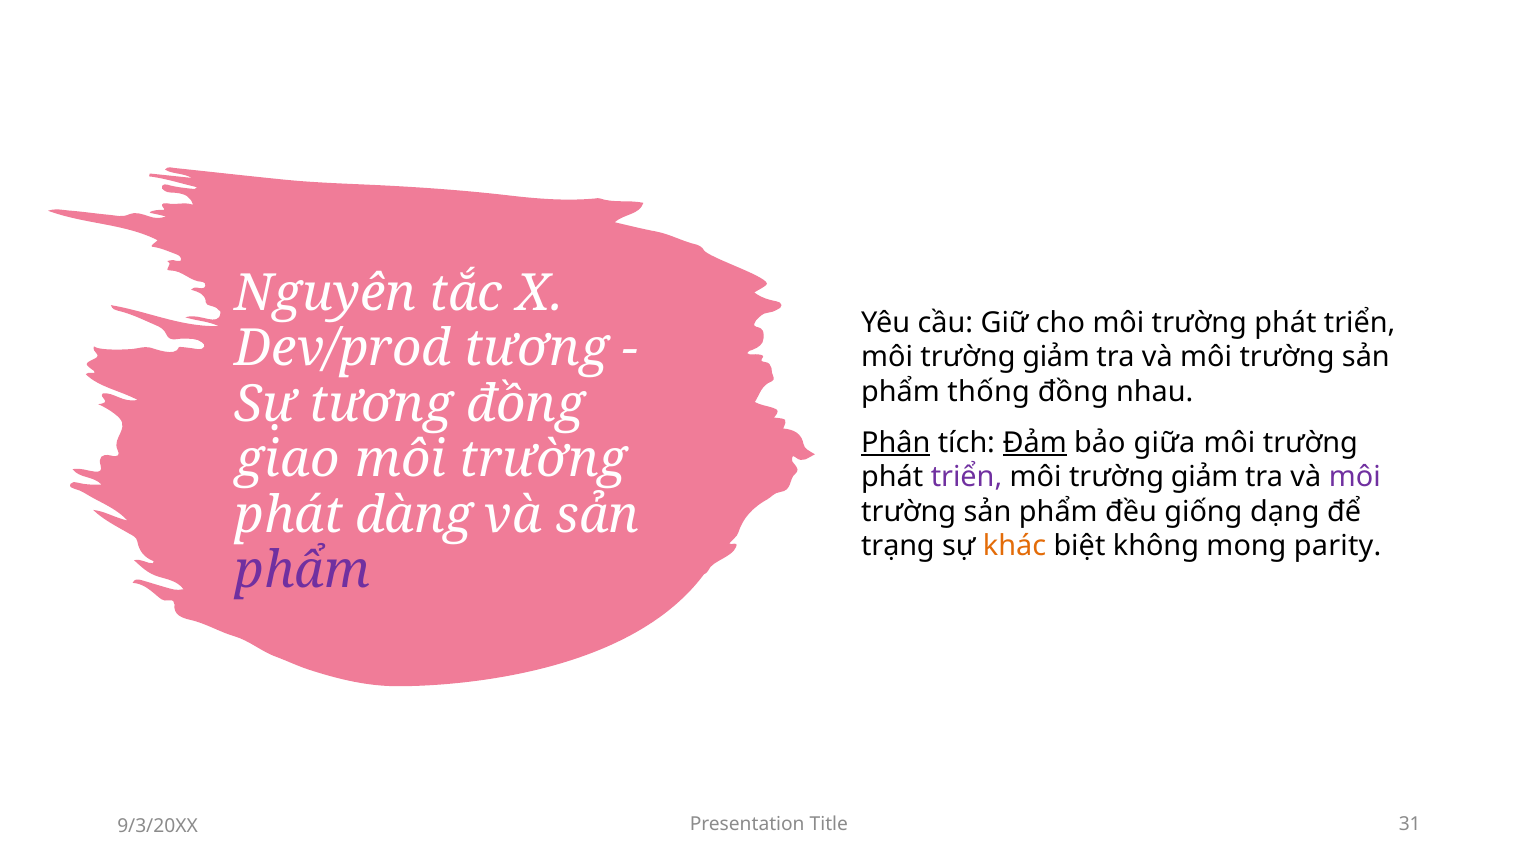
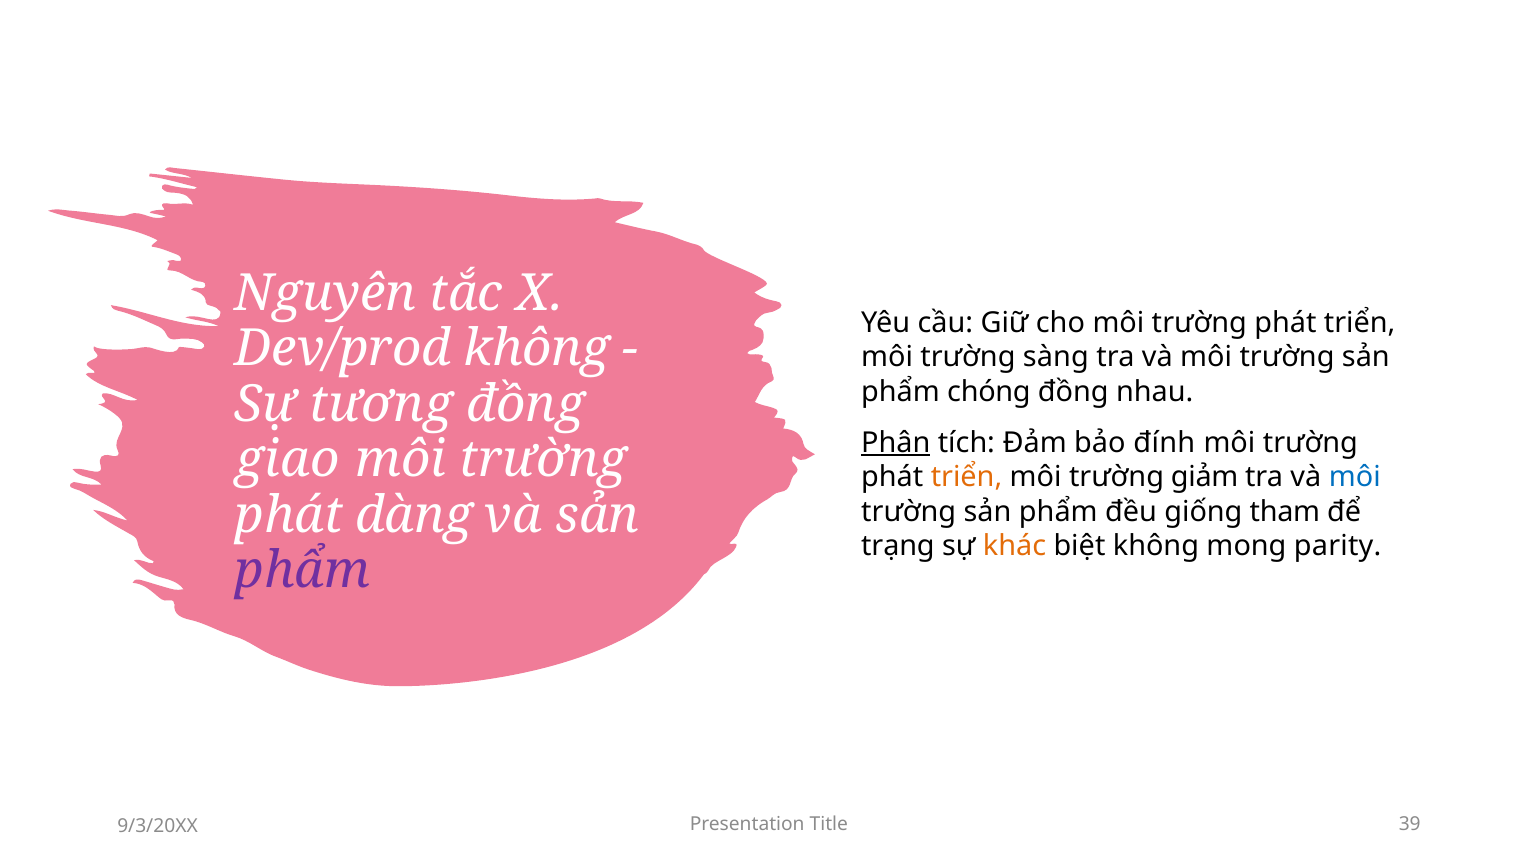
Dev/prod tương: tương -> không
giảm at (1056, 357): giảm -> sàng
thống: thống -> chóng
Đảm underline: present -> none
giữa: giữa -> đính
triển at (967, 477) colour: purple -> orange
môi at (1355, 477) colour: purple -> blue
dạng: dạng -> tham
31: 31 -> 39
